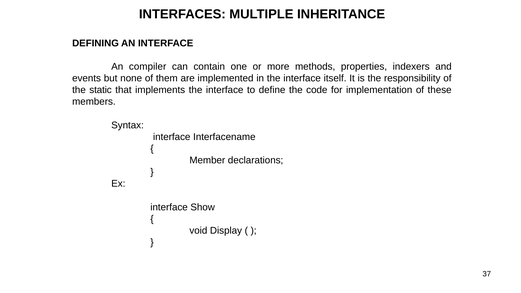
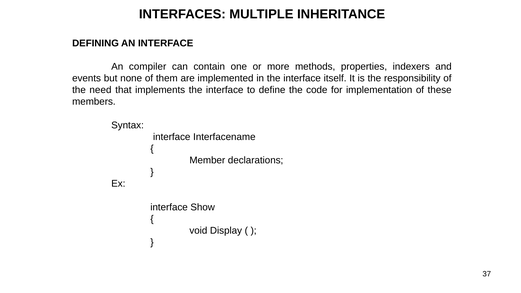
static: static -> need
